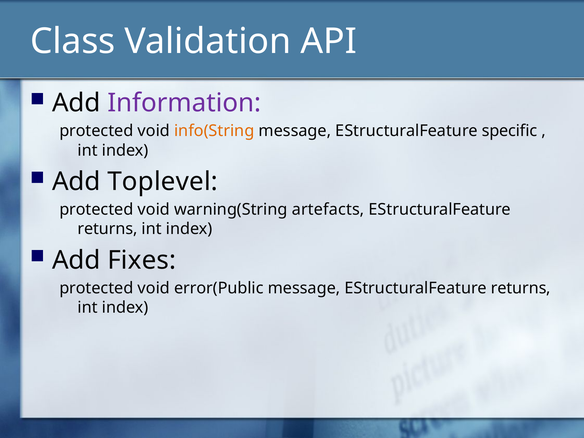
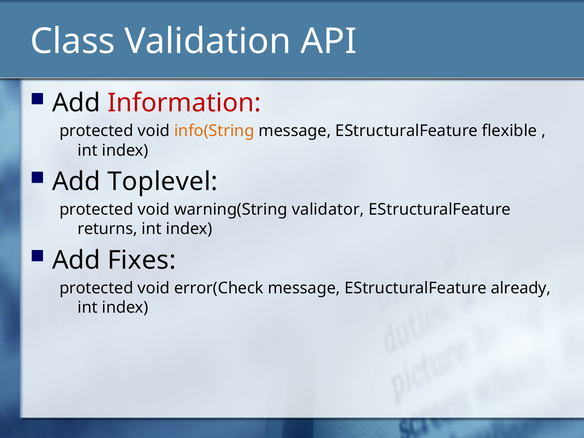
Information colour: purple -> red
specific: specific -> flexible
artefacts: artefacts -> validator
error(Public: error(Public -> error(Check
message EStructuralFeature returns: returns -> already
